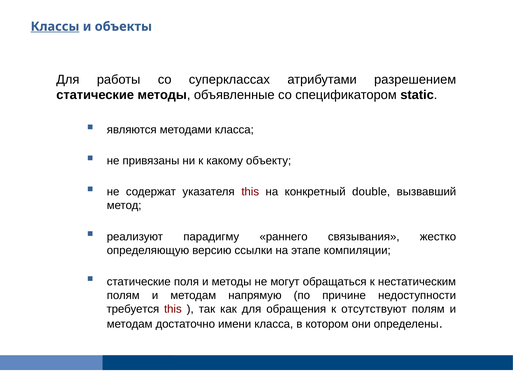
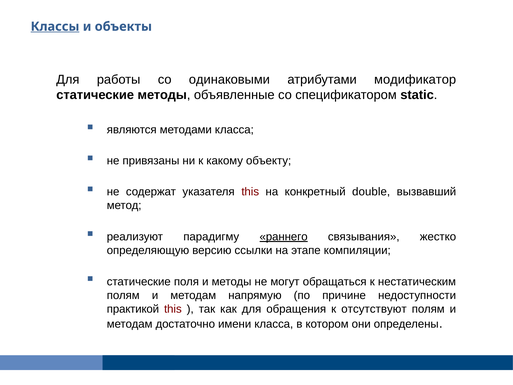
суперклассах: суперклассах -> одинаковыми
разрешением: разрешением -> модификатор
раннего underline: none -> present
требуется: требуется -> практикой
